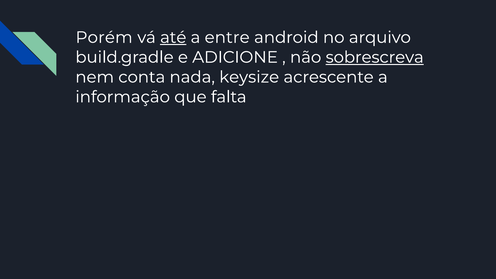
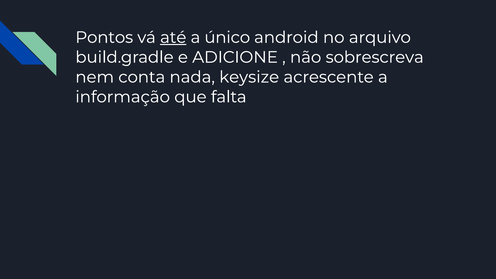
Porém: Porém -> Pontos
entre: entre -> único
sobrescreva underline: present -> none
